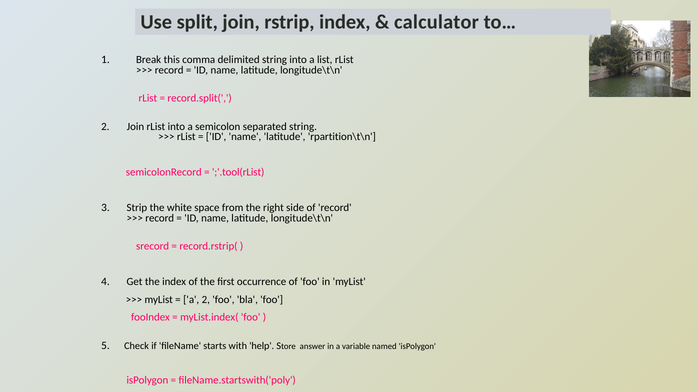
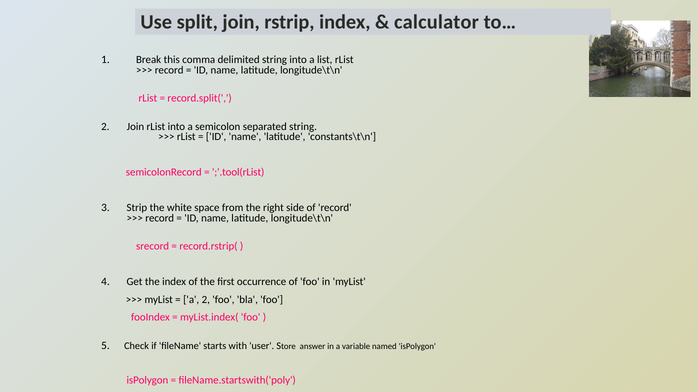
rpartition\t\n: rpartition\t\n -> constants\t\n
help: help -> user
